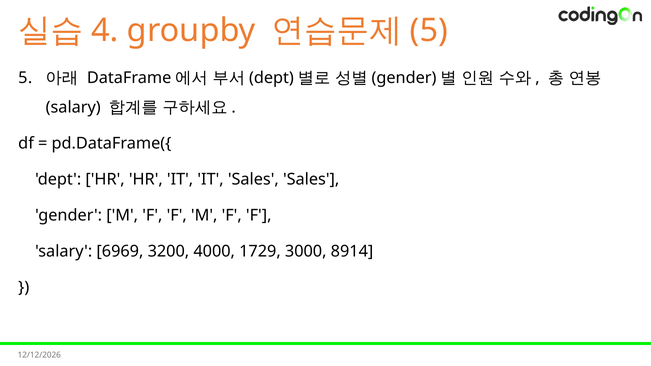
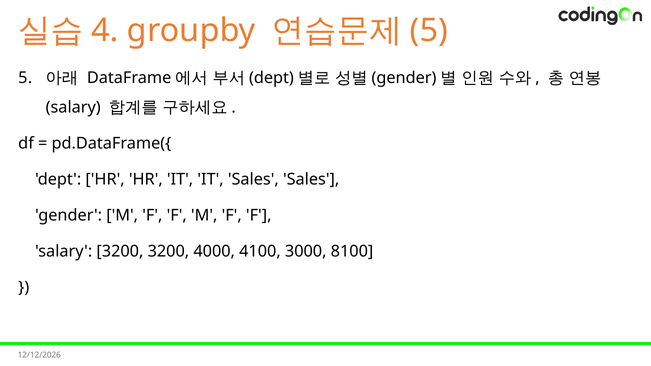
salary 6969: 6969 -> 3200
1729: 1729 -> 4100
8914: 8914 -> 8100
